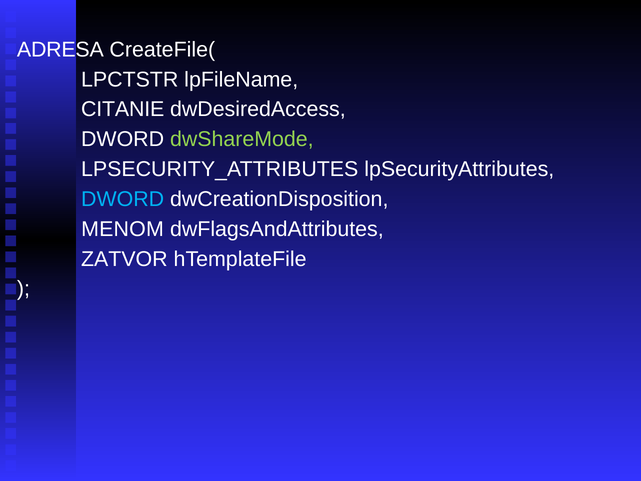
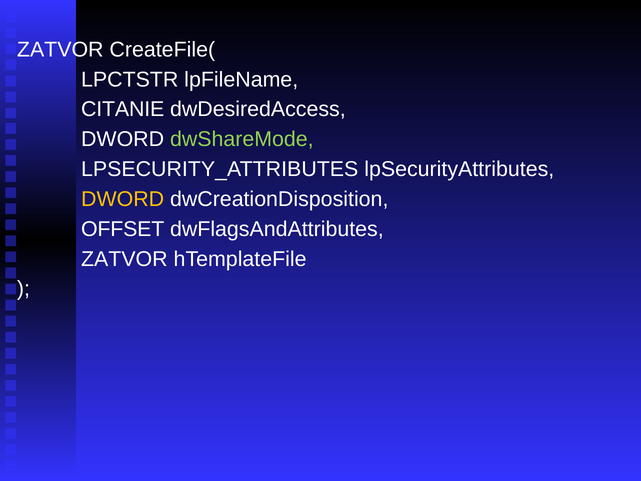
ADRESA at (60, 50): ADRESA -> ZATVOR
DWORD at (123, 199) colour: light blue -> yellow
MENOM: MENOM -> OFFSET
